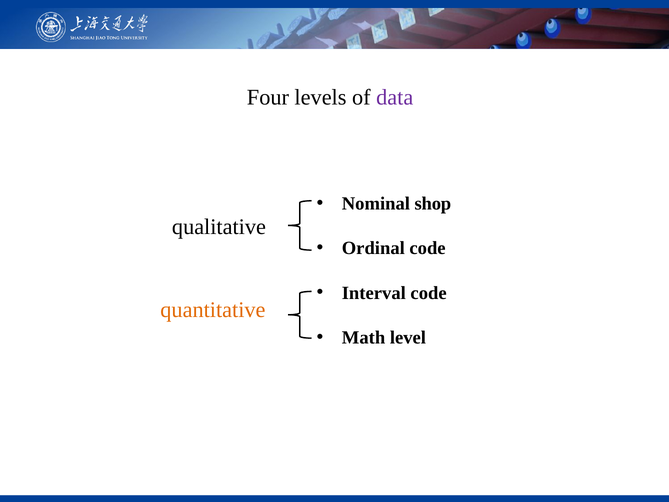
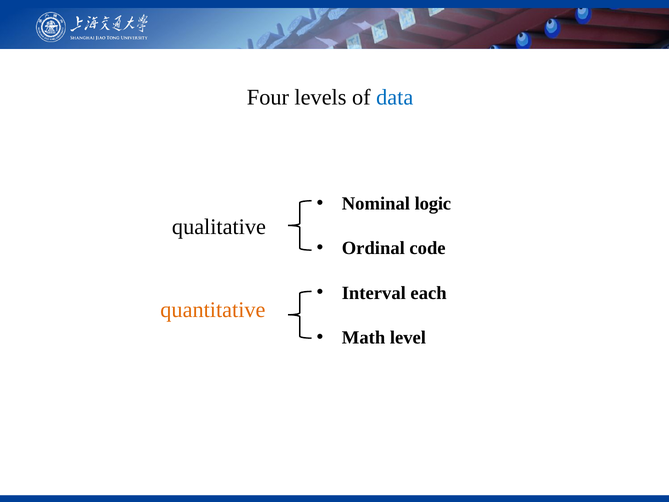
data colour: purple -> blue
shop: shop -> logic
Interval code: code -> each
